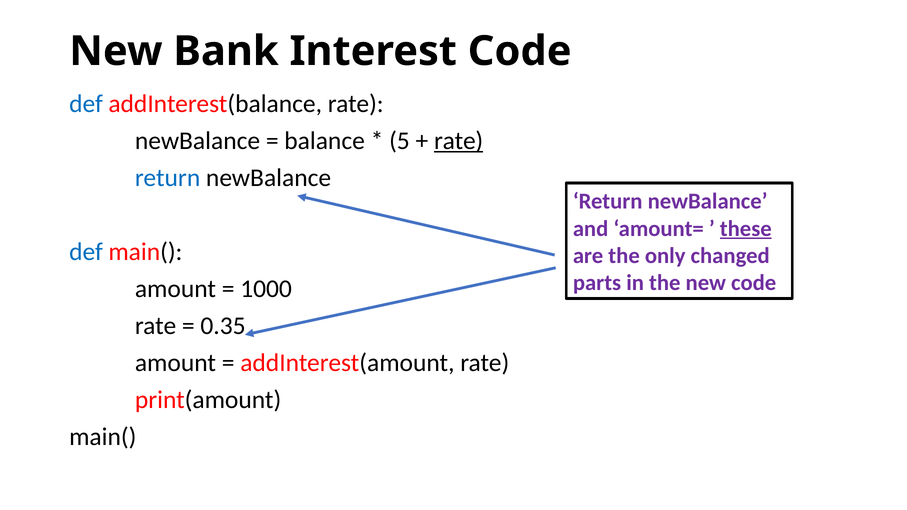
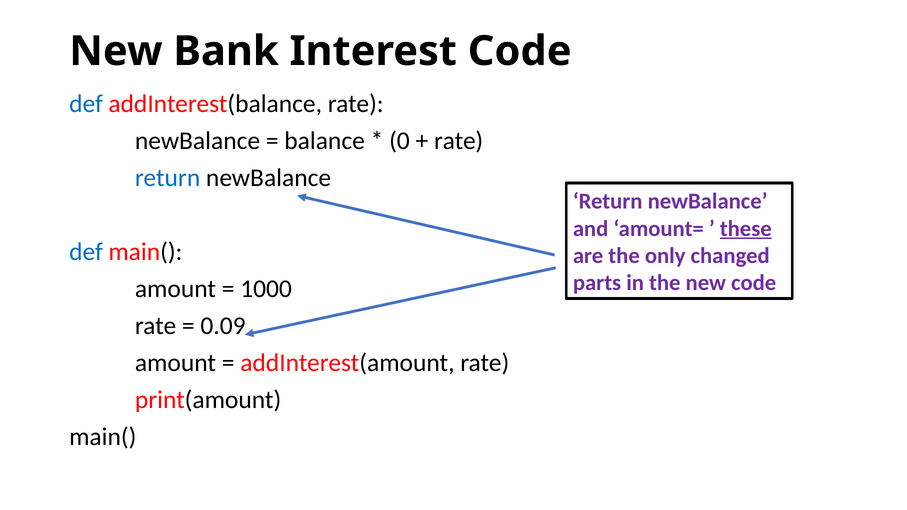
5: 5 -> 0
rate at (459, 141) underline: present -> none
0.35: 0.35 -> 0.09
